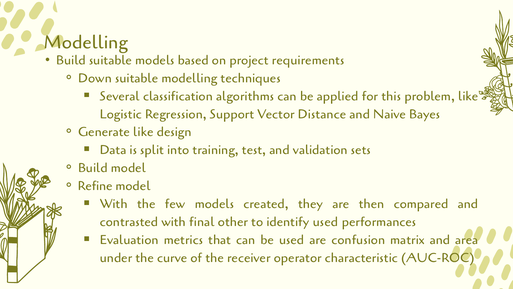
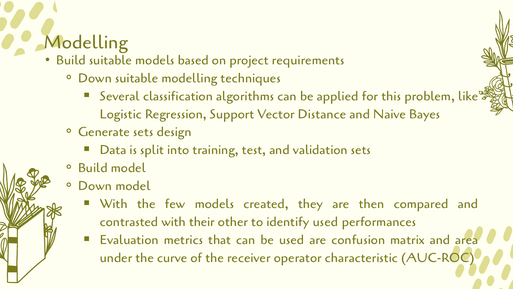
Generate like: like -> sets
Refine at (95, 186): Refine -> Down
final: final -> their
